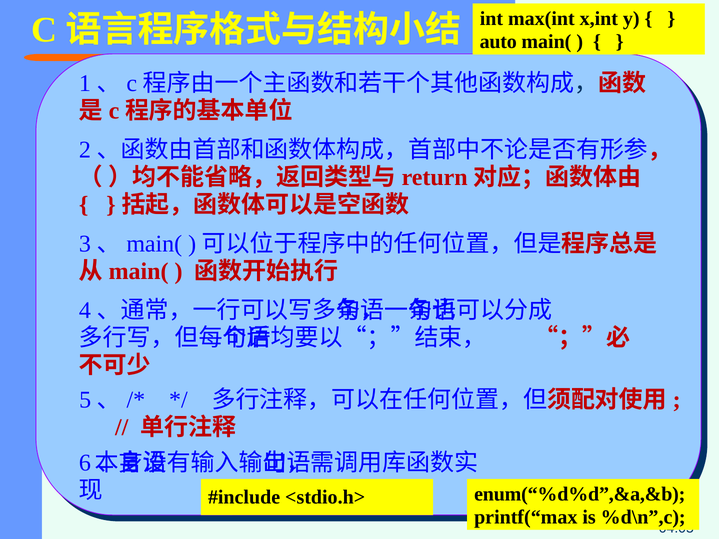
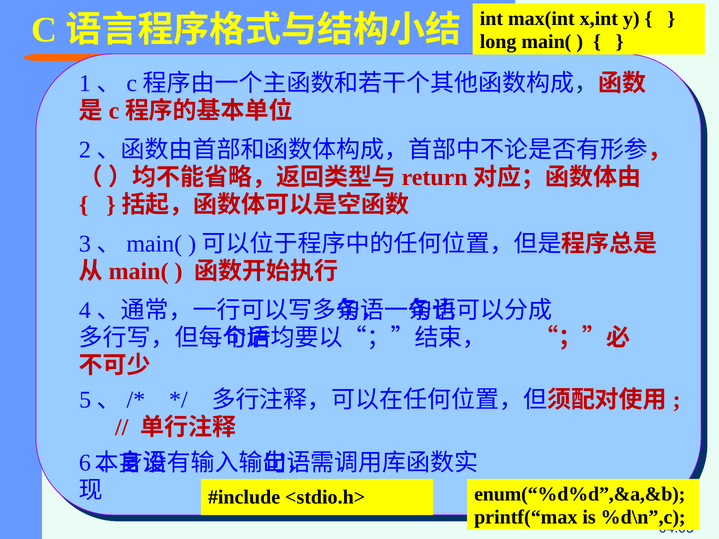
auto: auto -> long
